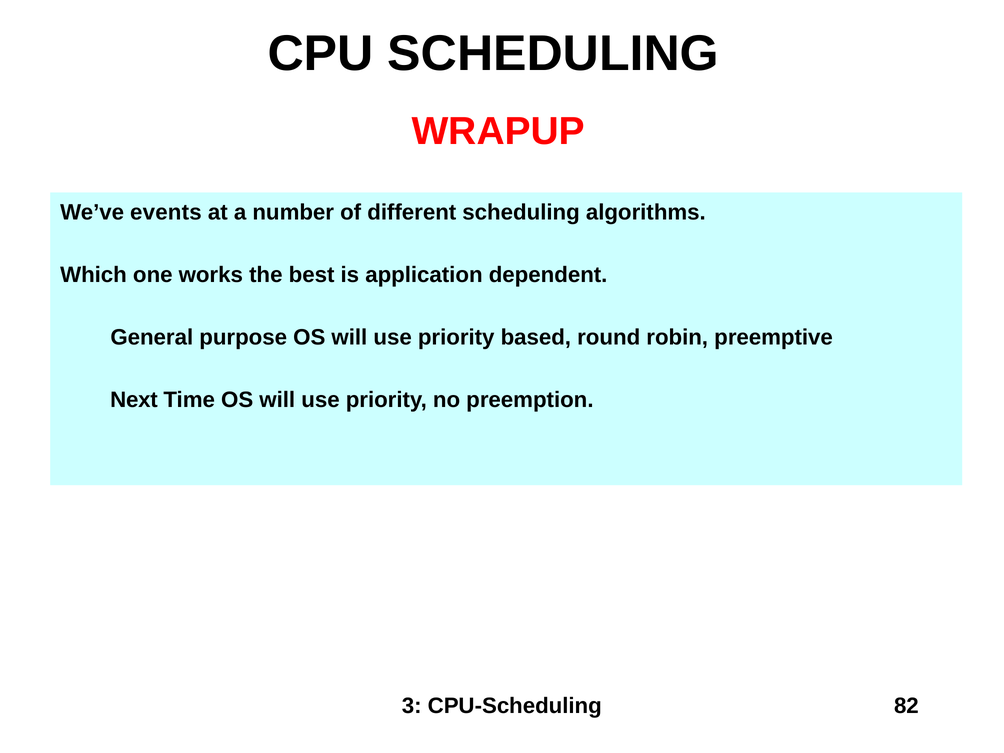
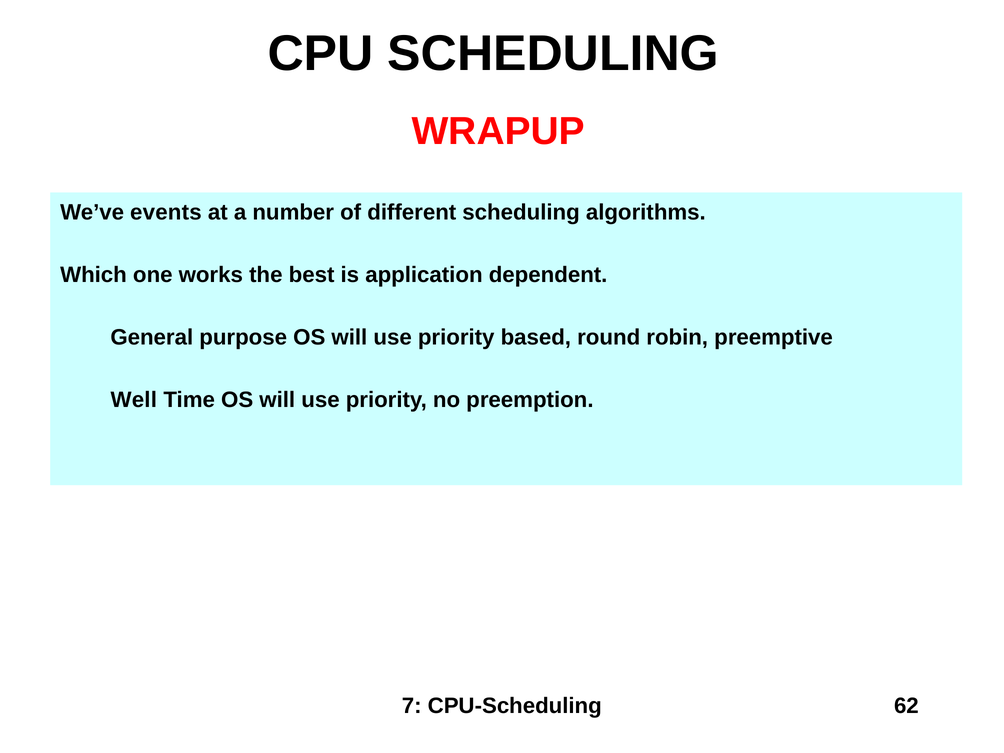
Next: Next -> Well
3: 3 -> 7
82: 82 -> 62
